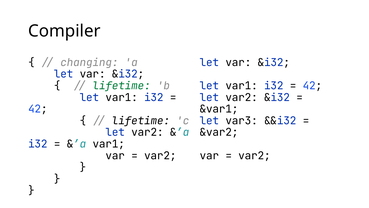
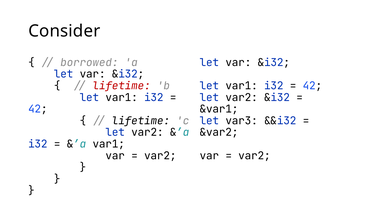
Compiler: Compiler -> Consider
changing: changing -> borrowed
lifetime at (122, 86) colour: green -> red
